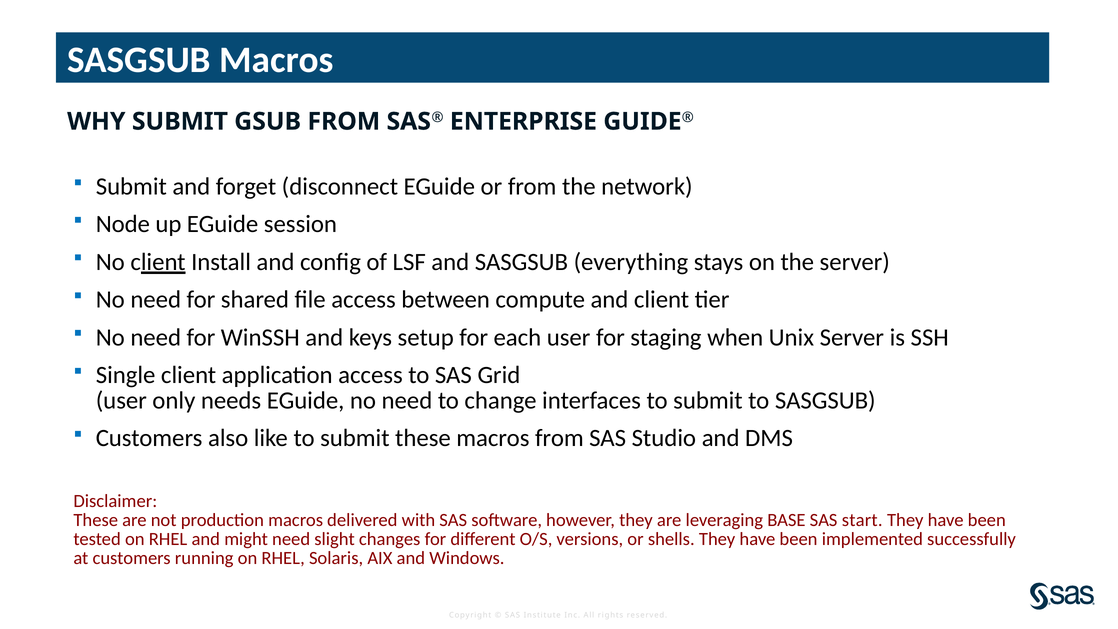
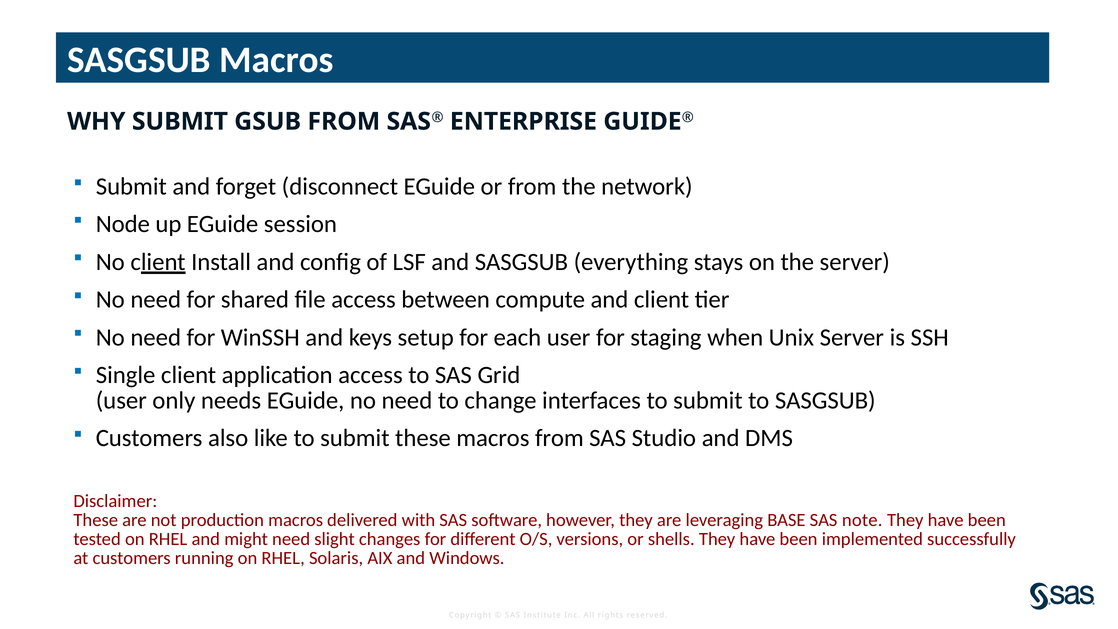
start: start -> note
